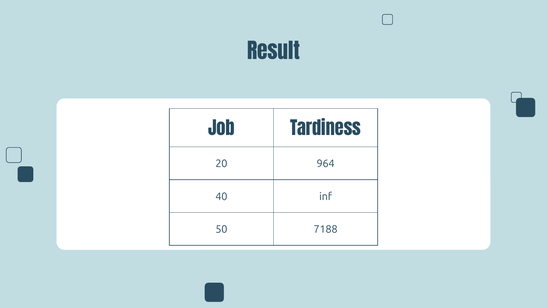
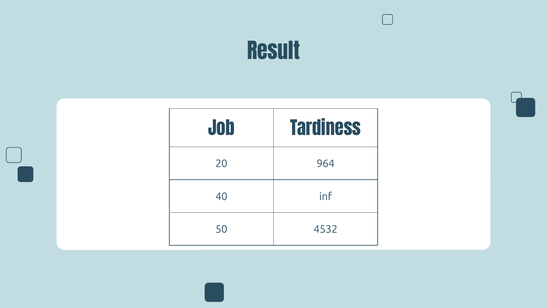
7188: 7188 -> 4532
